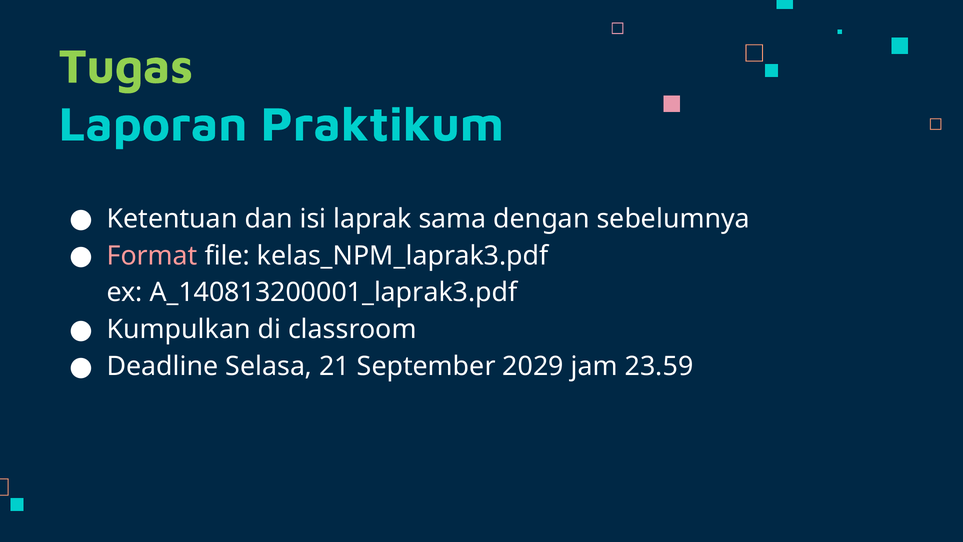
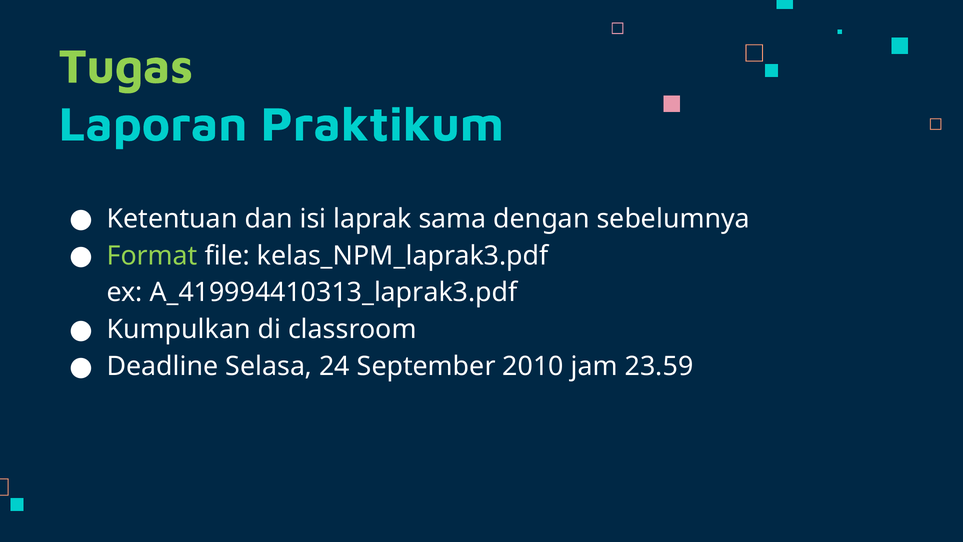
Format colour: pink -> light green
A_140813200001_laprak3.pdf: A_140813200001_laprak3.pdf -> A_419994410313_laprak3.pdf
21: 21 -> 24
2029: 2029 -> 2010
